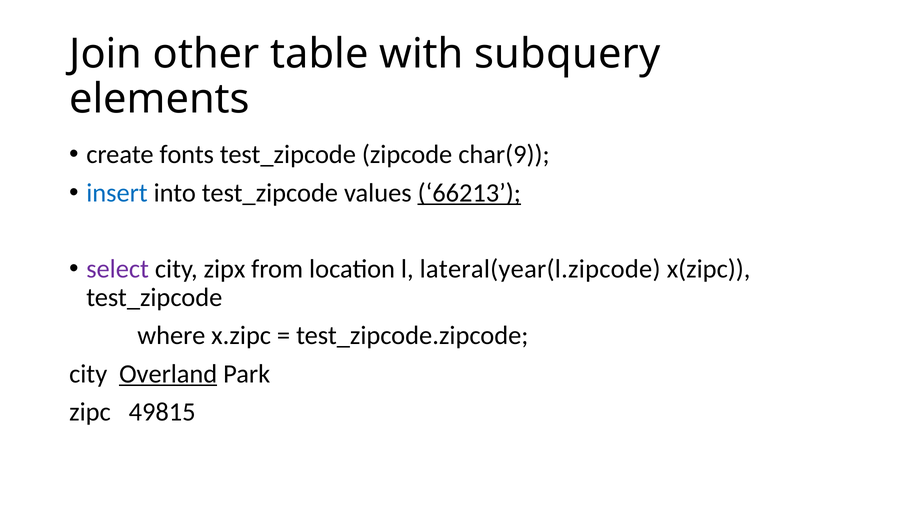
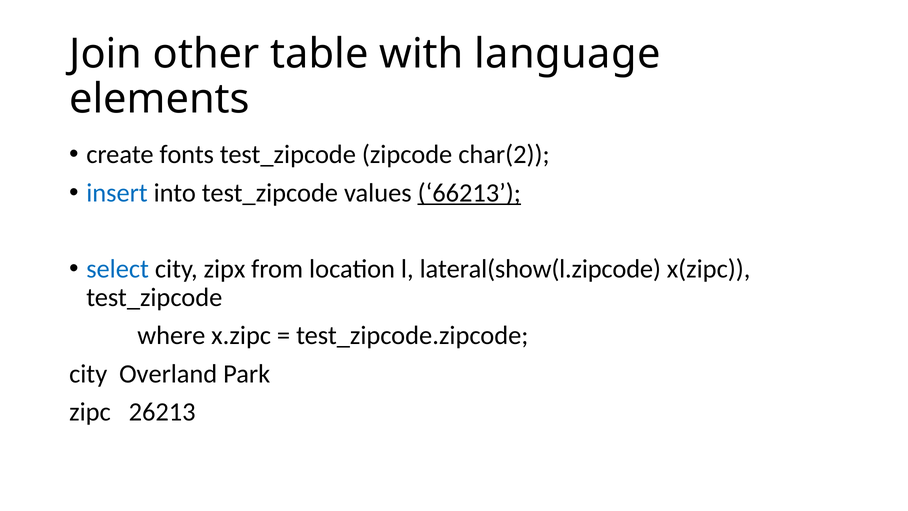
subquery: subquery -> language
char(9: char(9 -> char(2
select colour: purple -> blue
lateral(year(l.zipcode: lateral(year(l.zipcode -> lateral(show(l.zipcode
Overland underline: present -> none
49815: 49815 -> 26213
